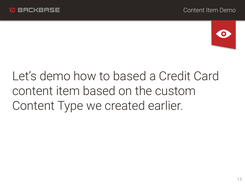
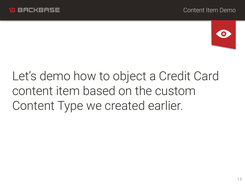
to based: based -> object
